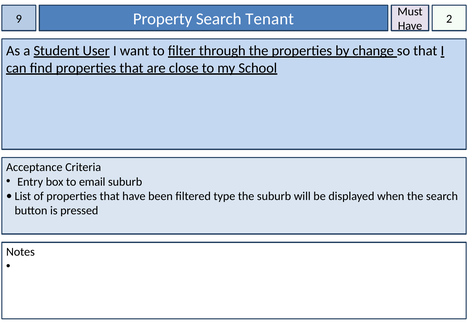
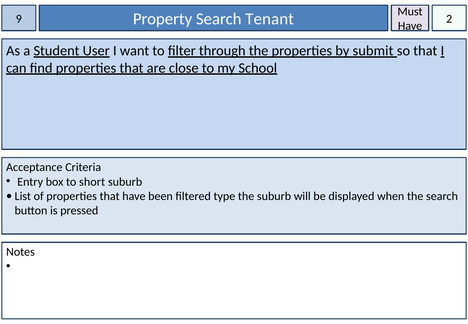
change: change -> submit
email: email -> short
